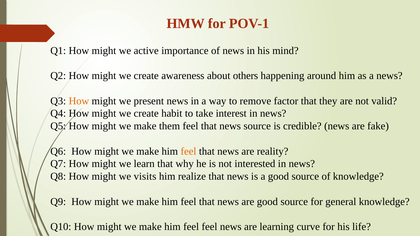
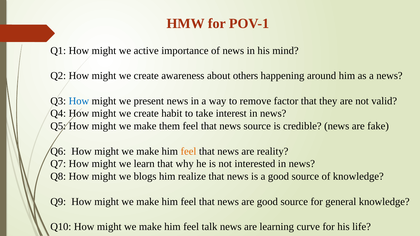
How at (79, 101) colour: orange -> blue
visits: visits -> blogs
feel feel: feel -> talk
